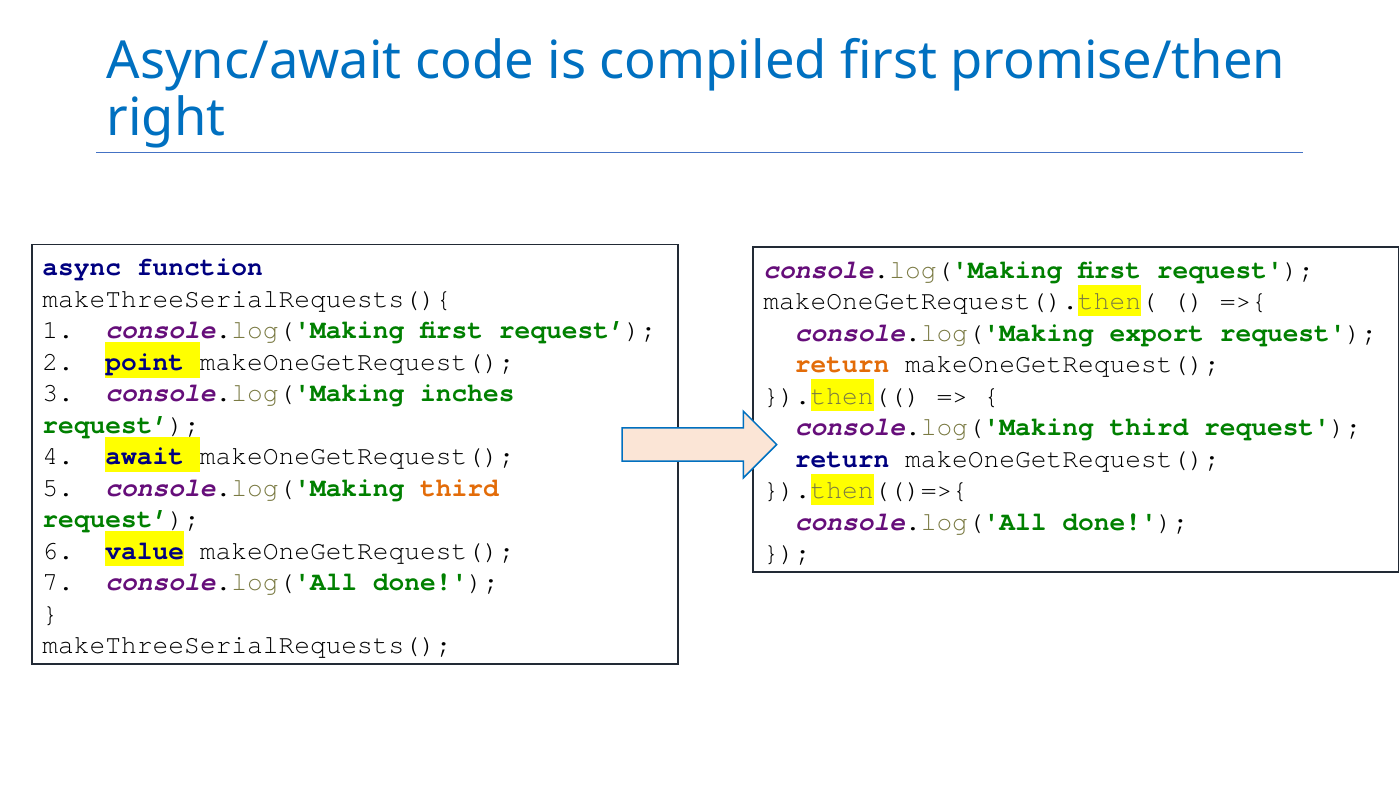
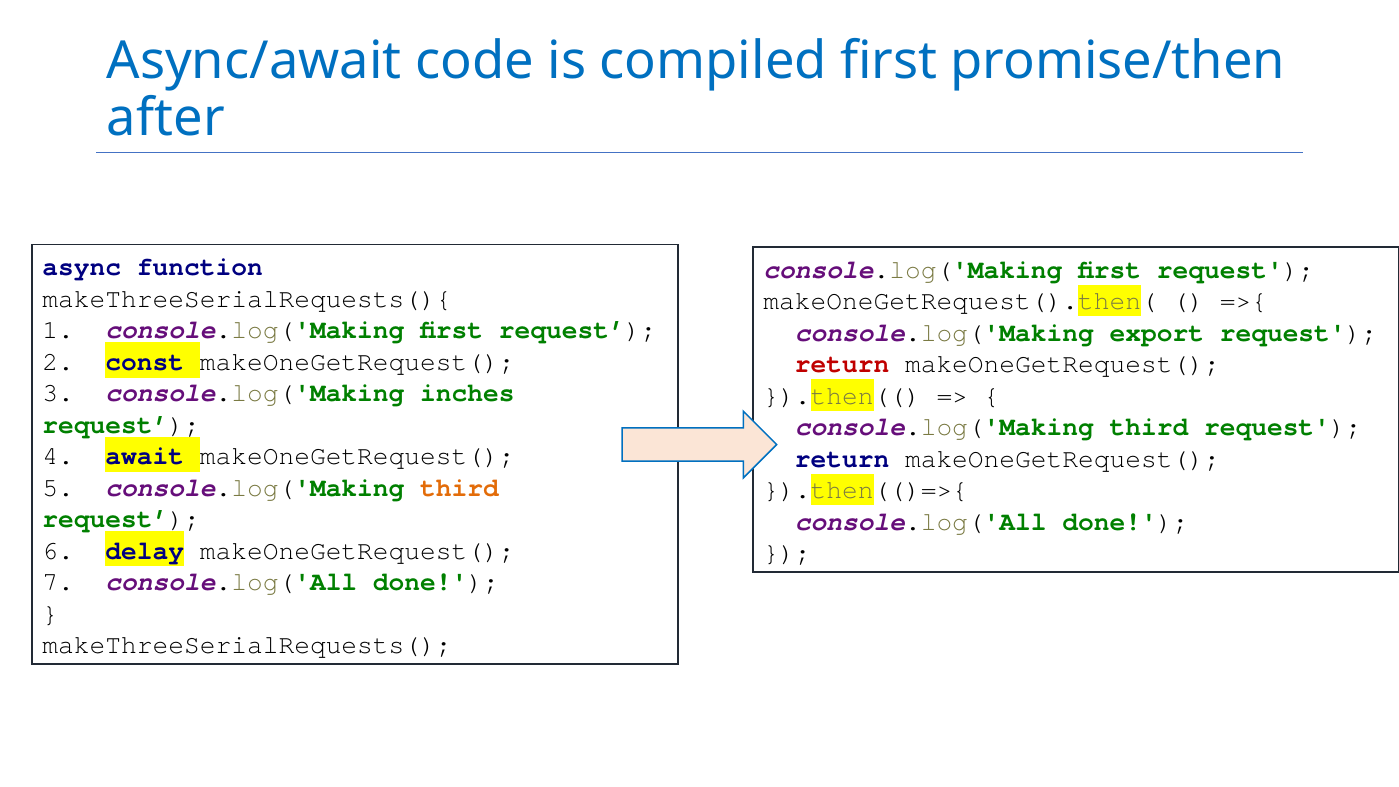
right: right -> after
point: point -> const
return at (842, 364) colour: orange -> red
value: value -> delay
